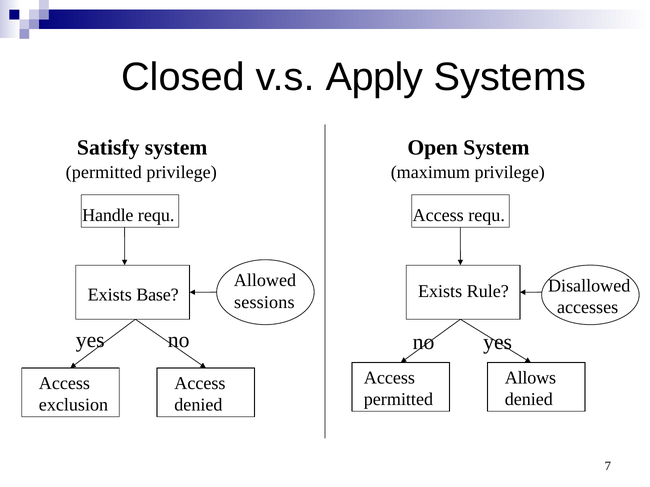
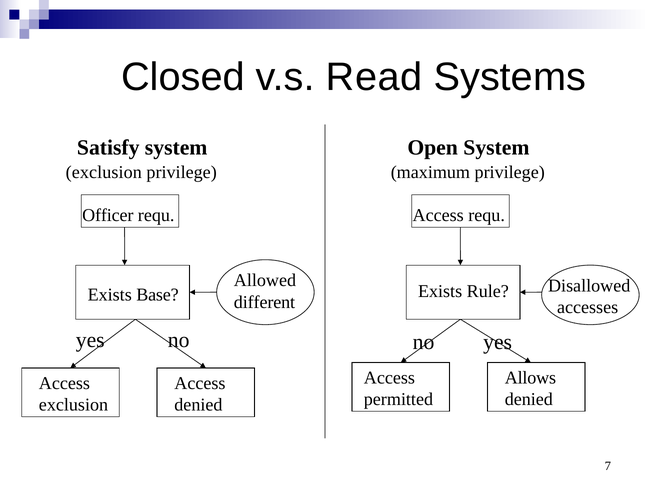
Apply: Apply -> Read
permitted at (104, 172): permitted -> exclusion
Handle: Handle -> Officer
sessions: sessions -> different
